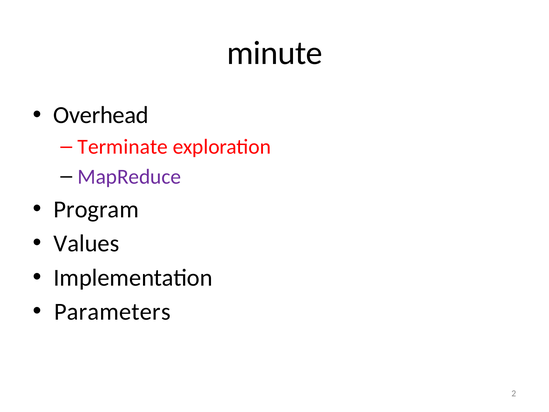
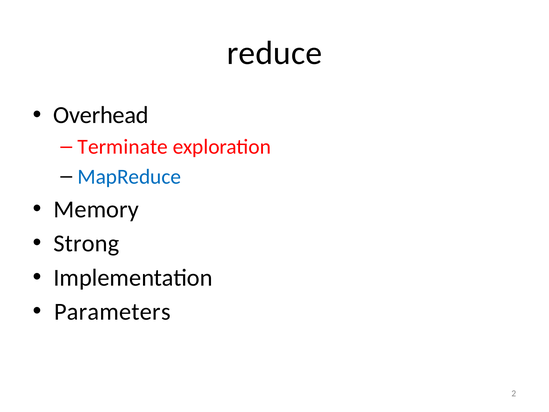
minute: minute -> reduce
MapReduce colour: purple -> blue
Program: Program -> Memory
Values: Values -> Strong
